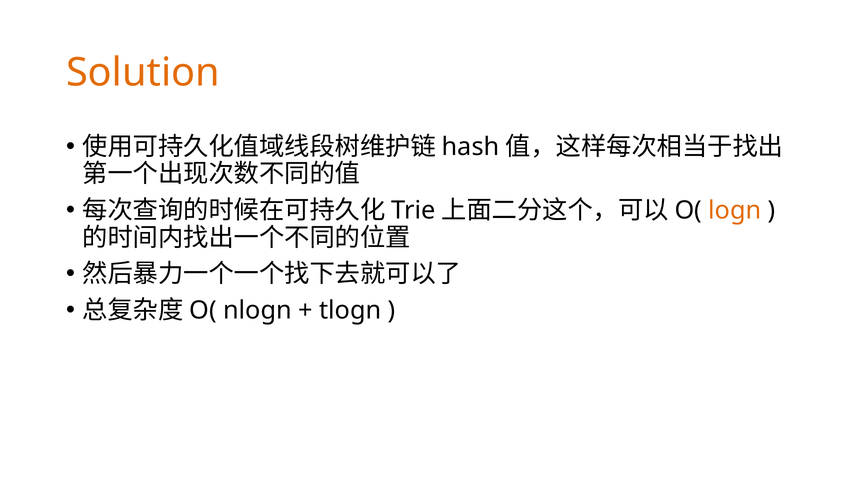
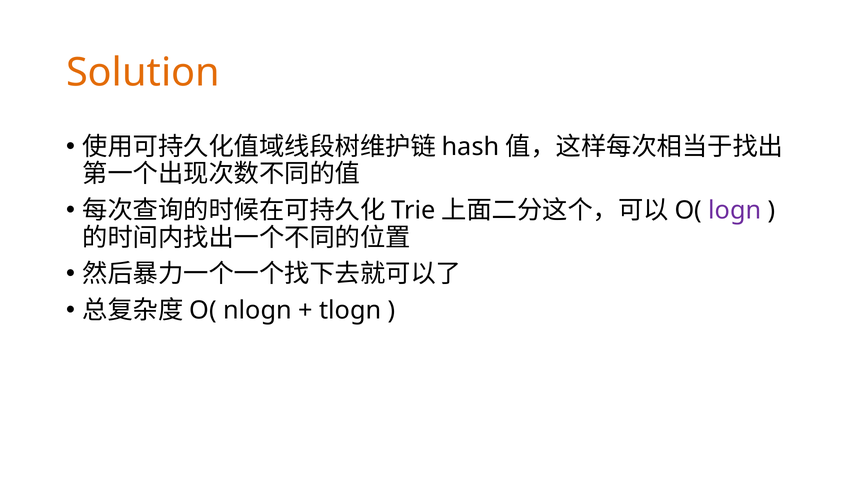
logn colour: orange -> purple
